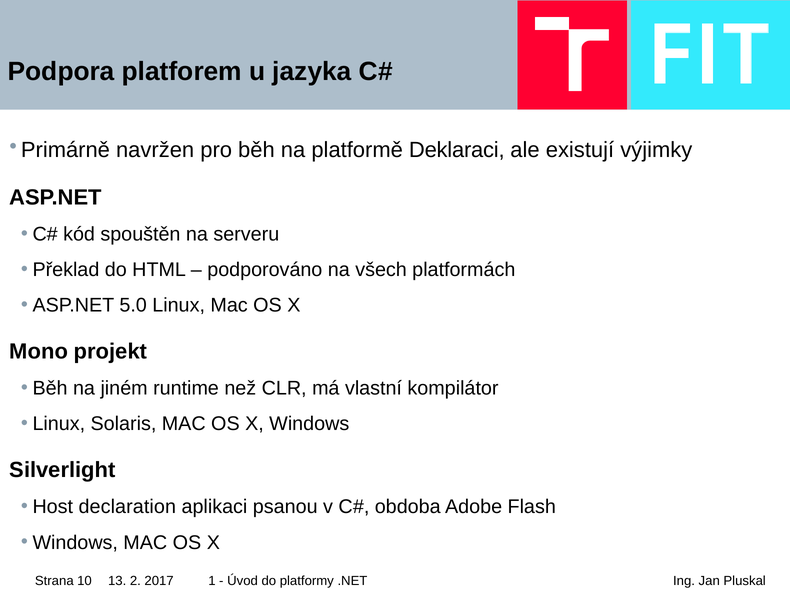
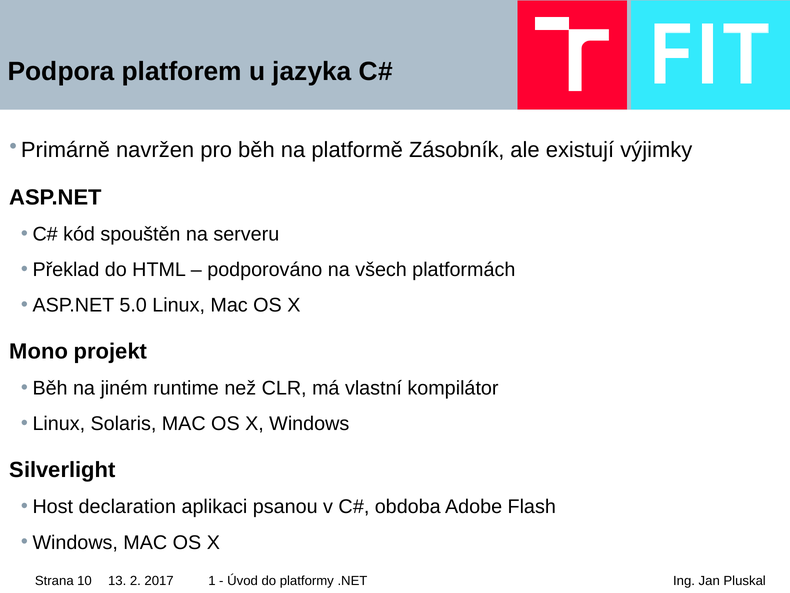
Deklaraci: Deklaraci -> Zásobník
